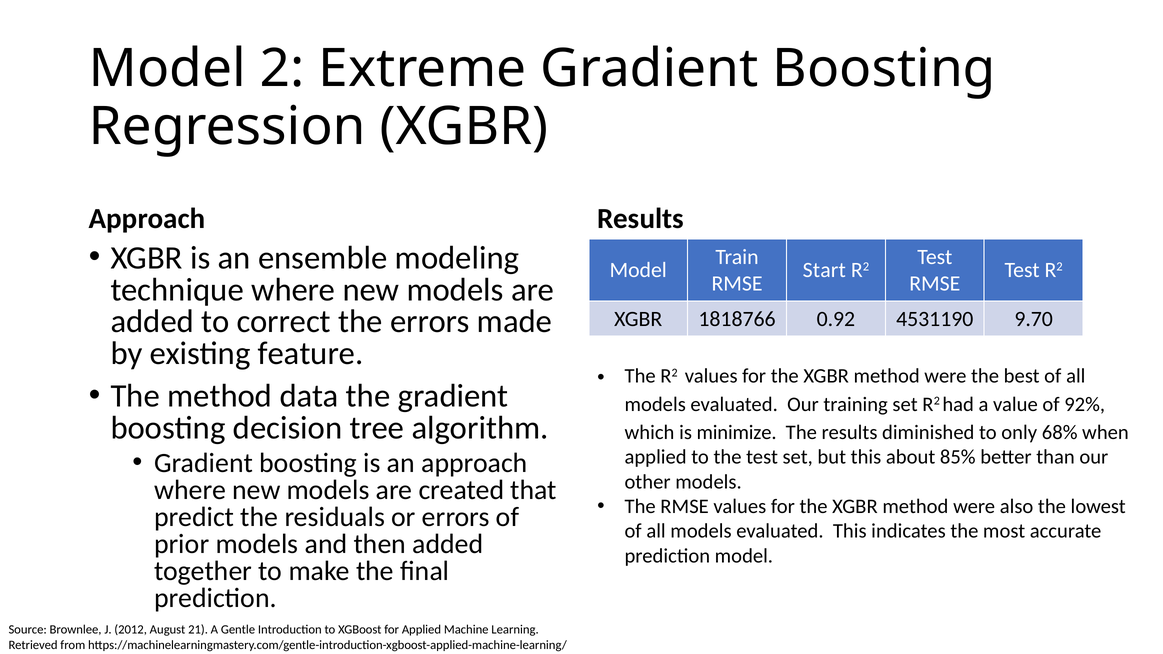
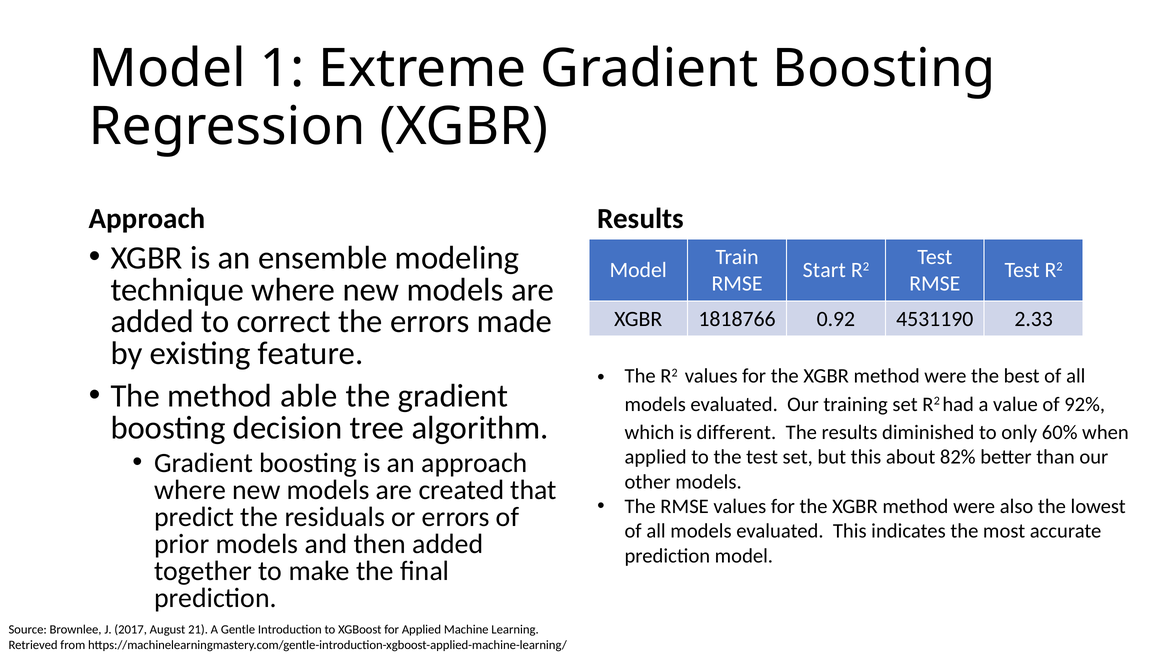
2: 2 -> 1
9.70: 9.70 -> 2.33
data: data -> able
minimize: minimize -> different
68%: 68% -> 60%
85%: 85% -> 82%
2012: 2012 -> 2017
